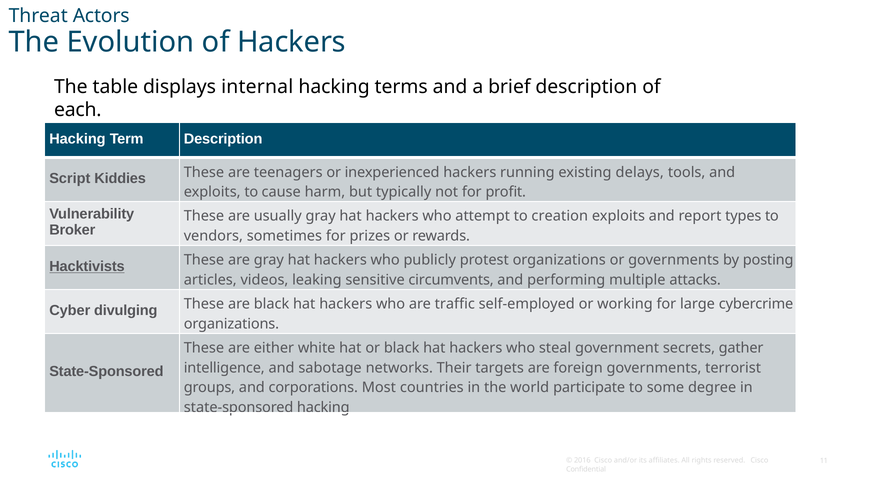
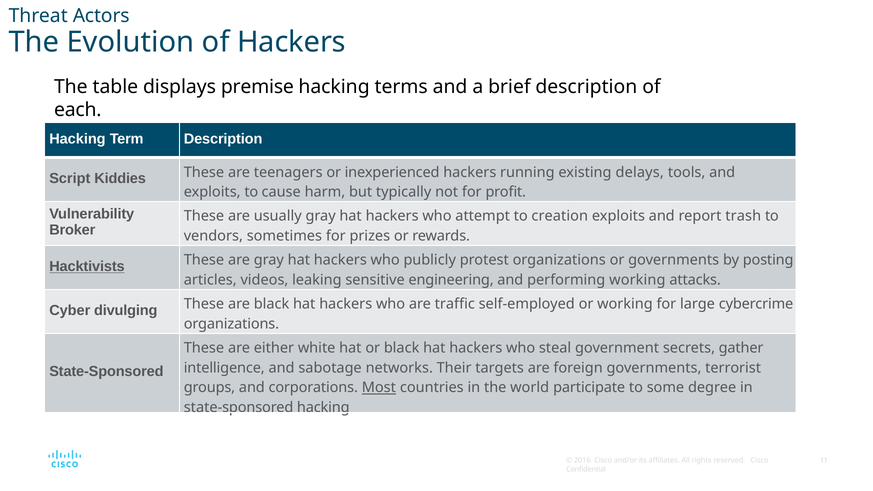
internal: internal -> premise
types: types -> trash
circumvents: circumvents -> engineering
performing multiple: multiple -> working
Most underline: none -> present
